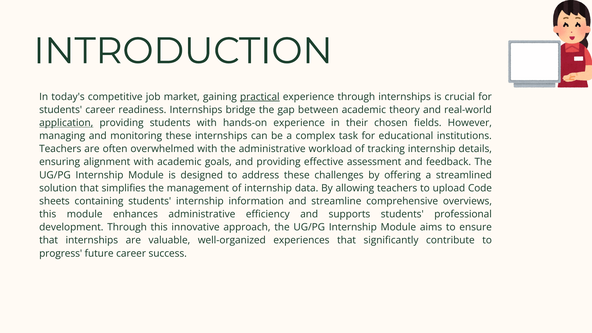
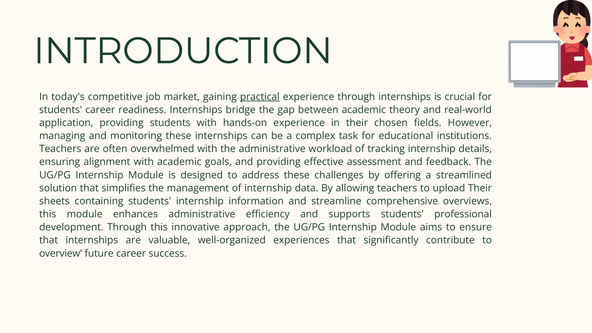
application underline: present -> none
upload Code: Code -> Their
progress: progress -> overview
